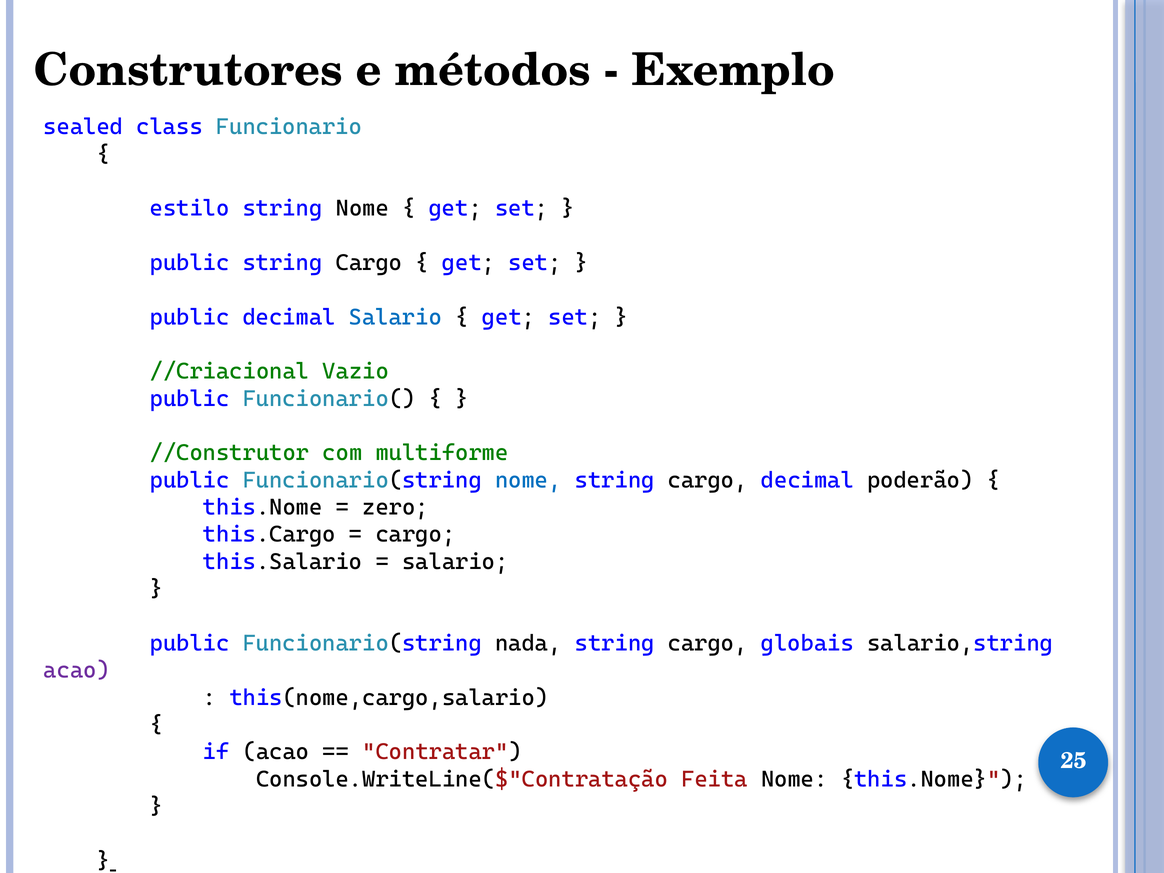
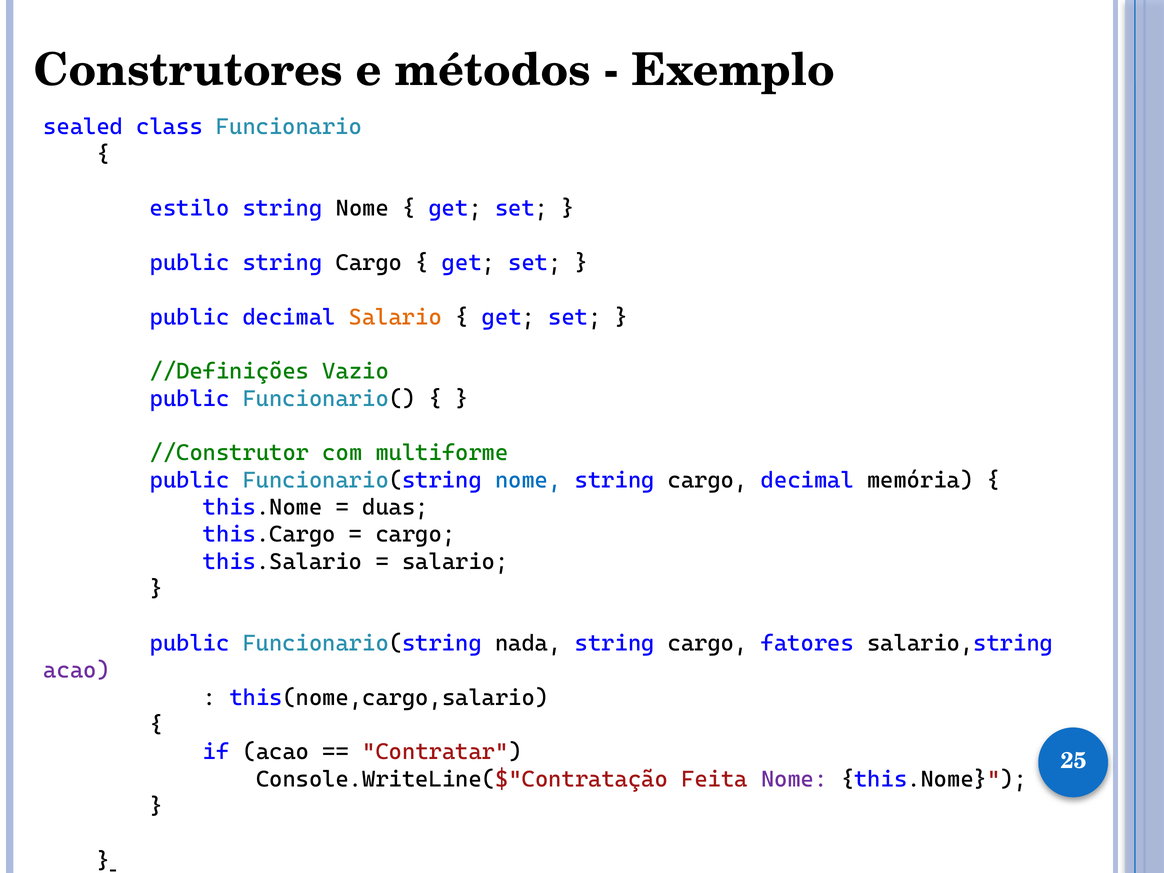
Salario at (395, 317) colour: blue -> orange
//Criacional: //Criacional -> //Definições
poderão: poderão -> memória
zero: zero -> duas
globais: globais -> fatores
Nome at (794, 779) colour: black -> purple
